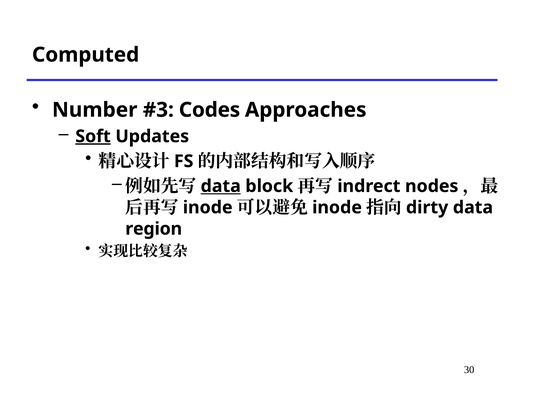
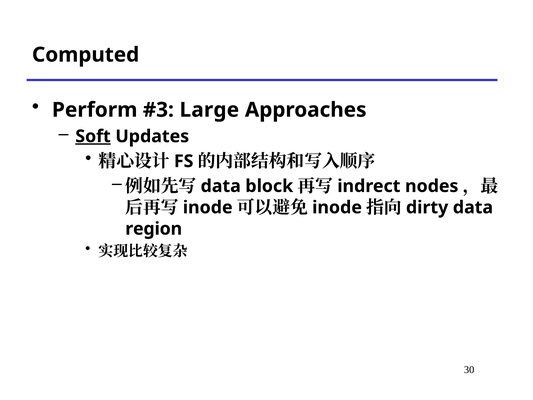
Number: Number -> Perform
Codes: Codes -> Large
data at (221, 186) underline: present -> none
